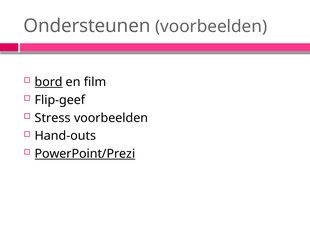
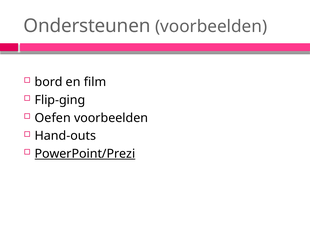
bord underline: present -> none
Flip-geef: Flip-geef -> Flip-ging
Stress: Stress -> Oefen
